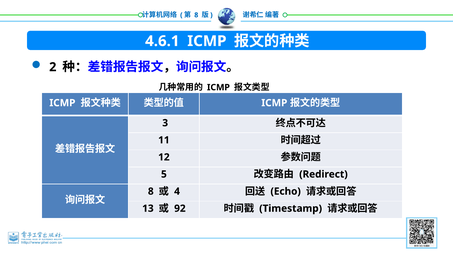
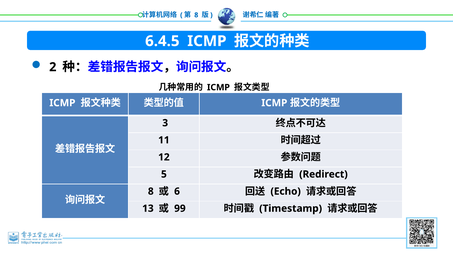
4.6.1: 4.6.1 -> 6.4.5
4: 4 -> 6
92: 92 -> 99
